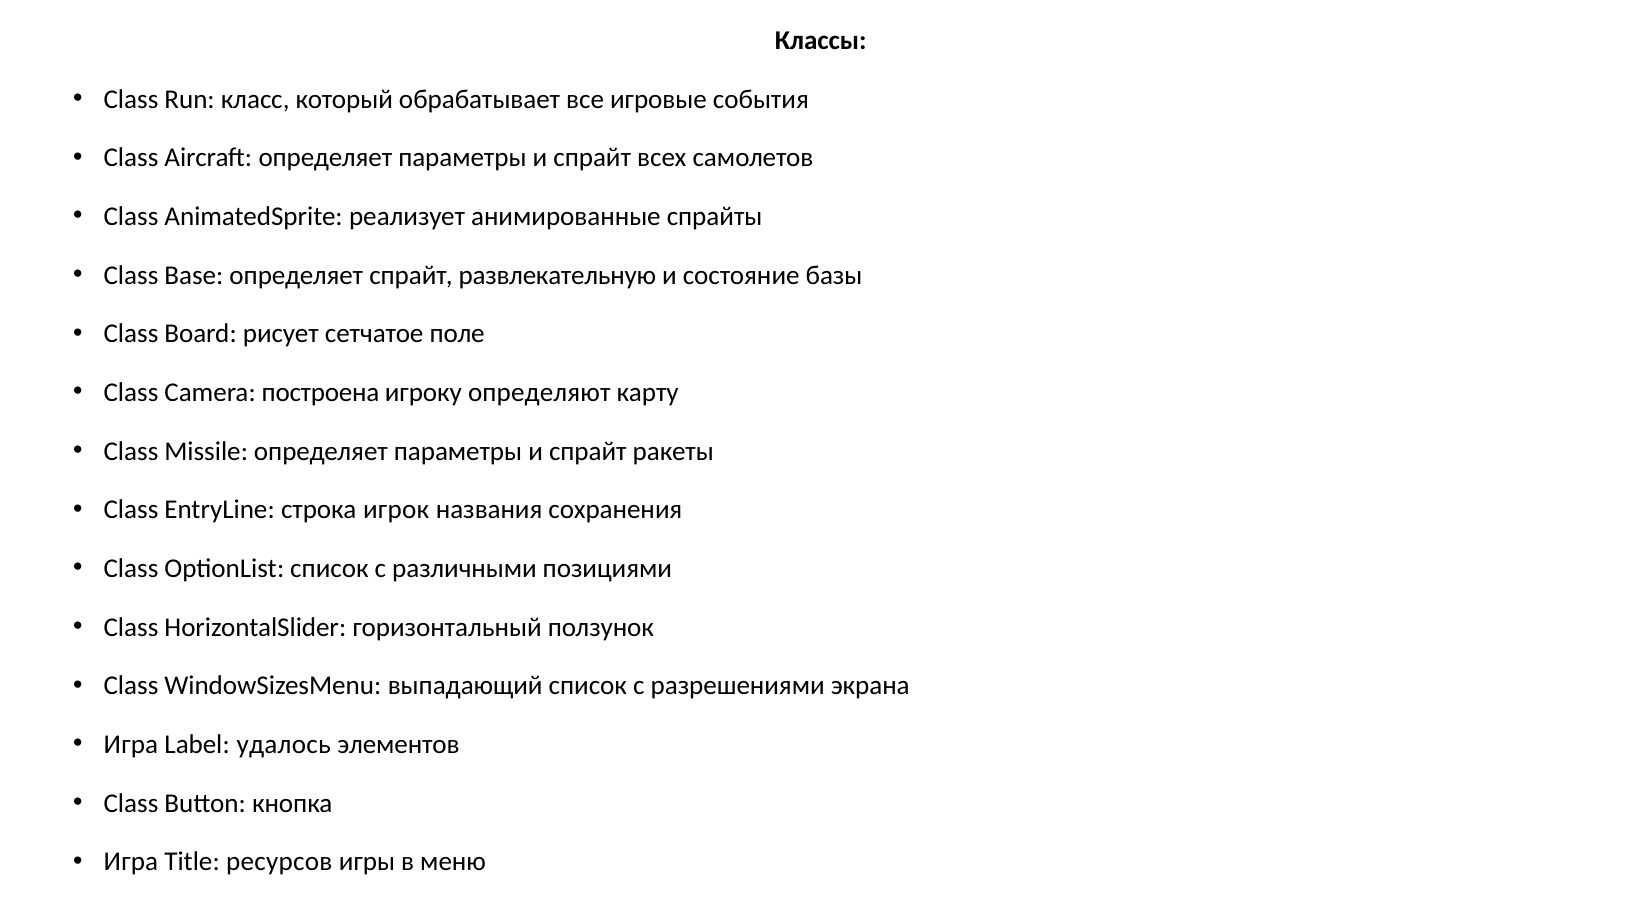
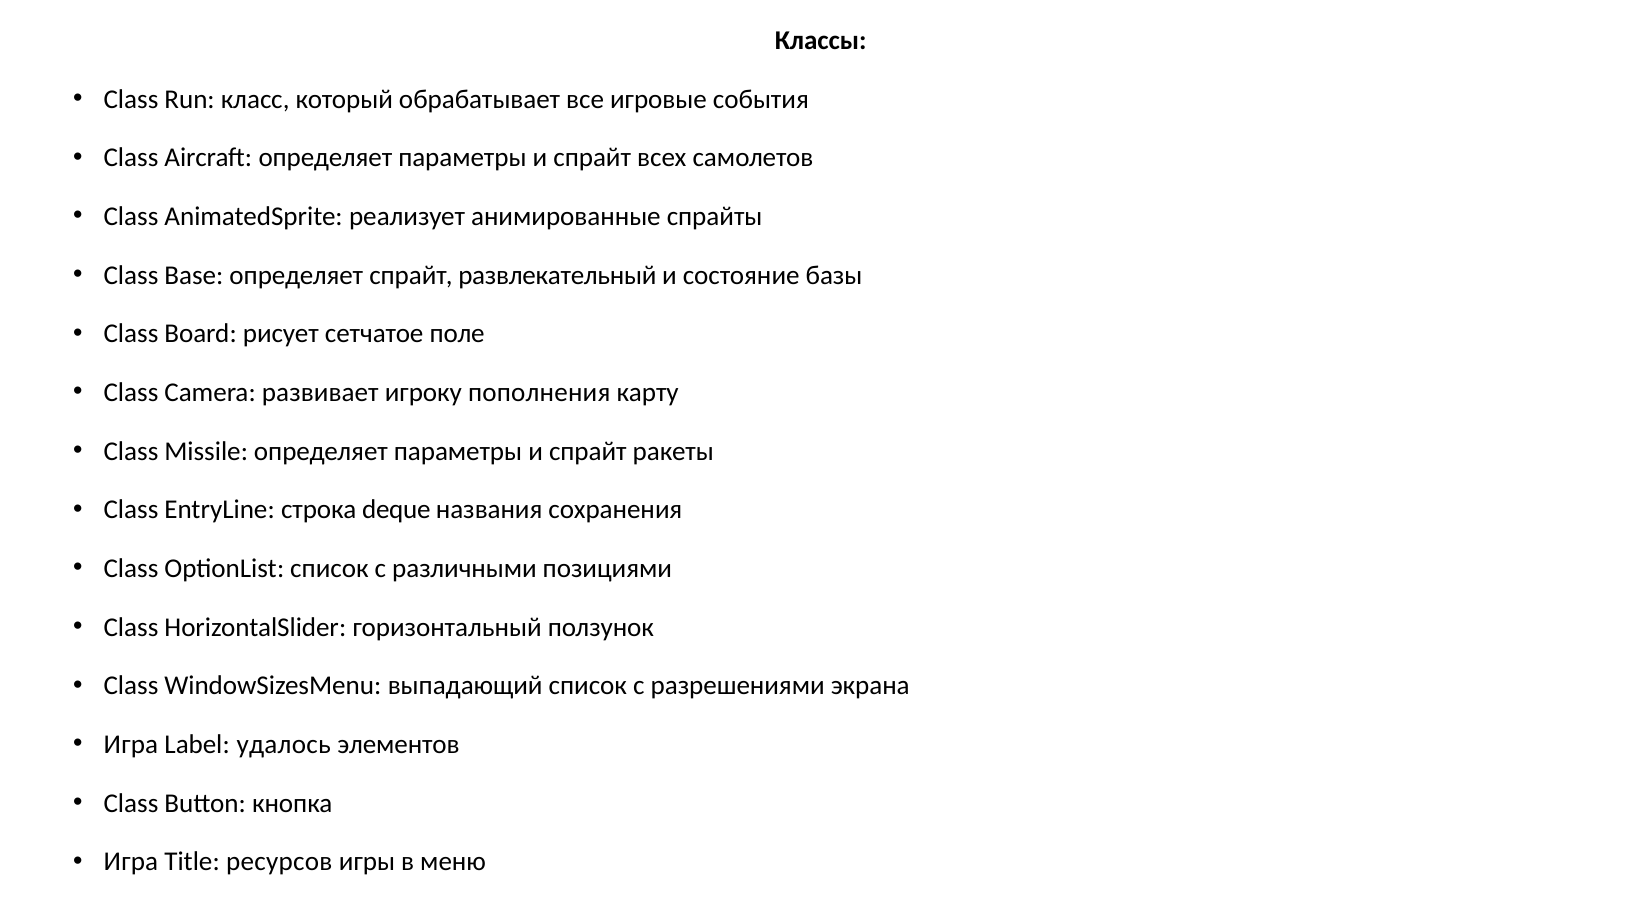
развлекательную: развлекательную -> развлекательный
построена: построена -> развивает
определяют: определяют -> пополнения
игрок: игрок -> deque
